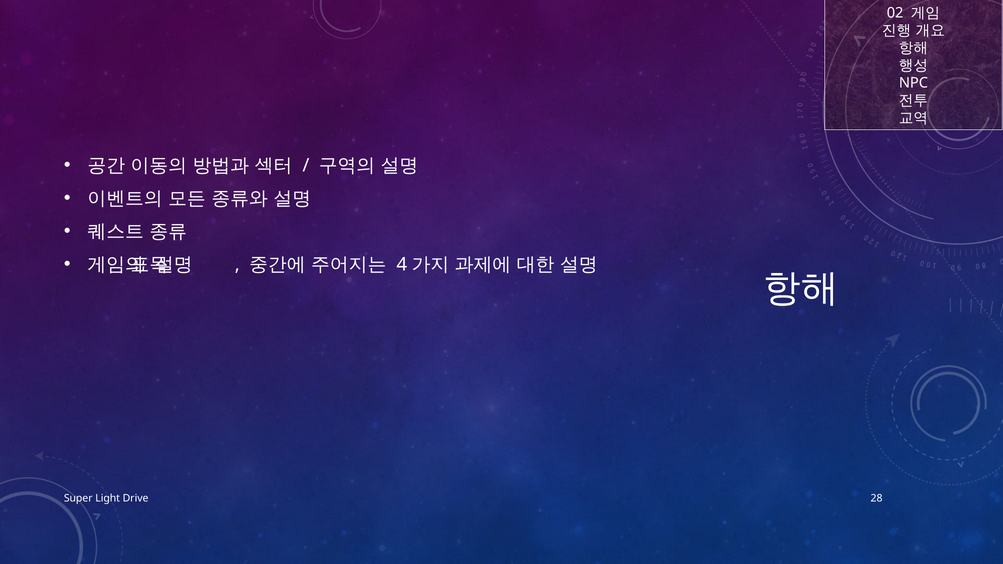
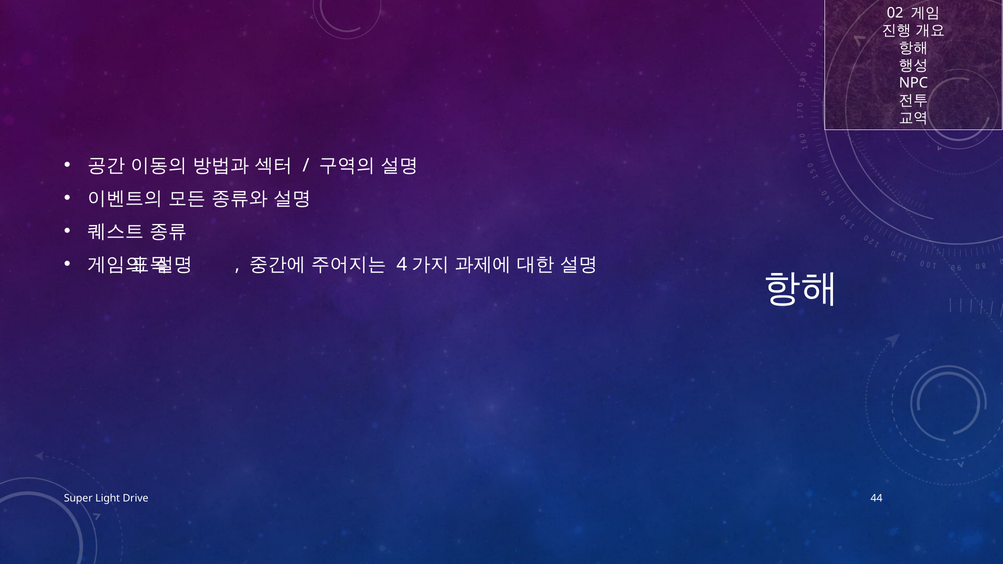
28: 28 -> 44
